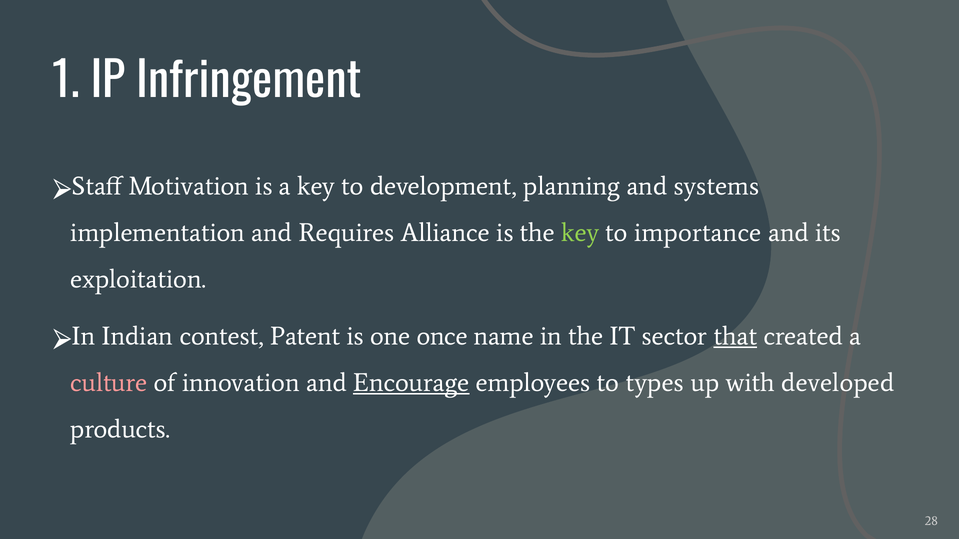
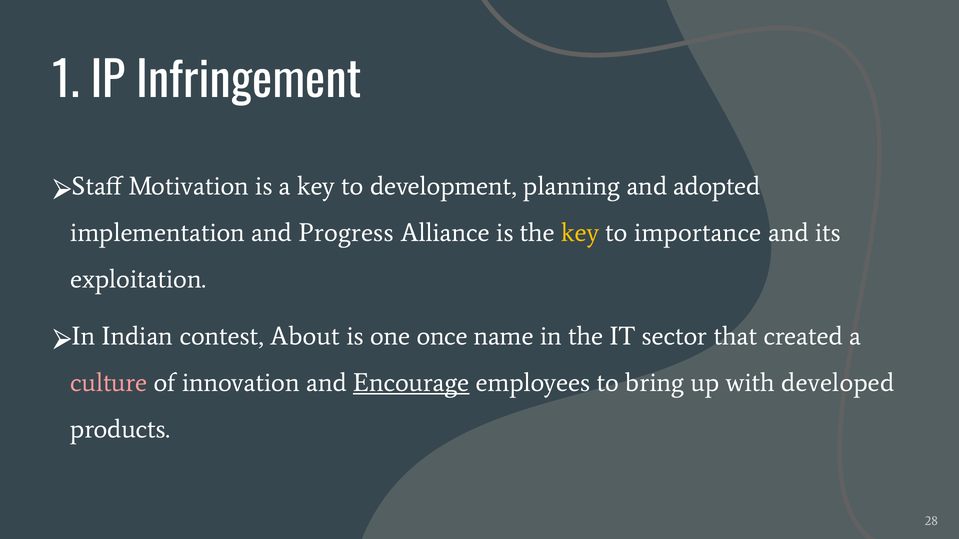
systems: systems -> adopted
Requires: Requires -> Progress
key at (580, 233) colour: light green -> yellow
Patent: Patent -> About
that underline: present -> none
types: types -> bring
